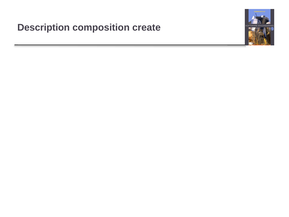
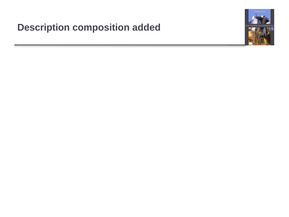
create: create -> added
